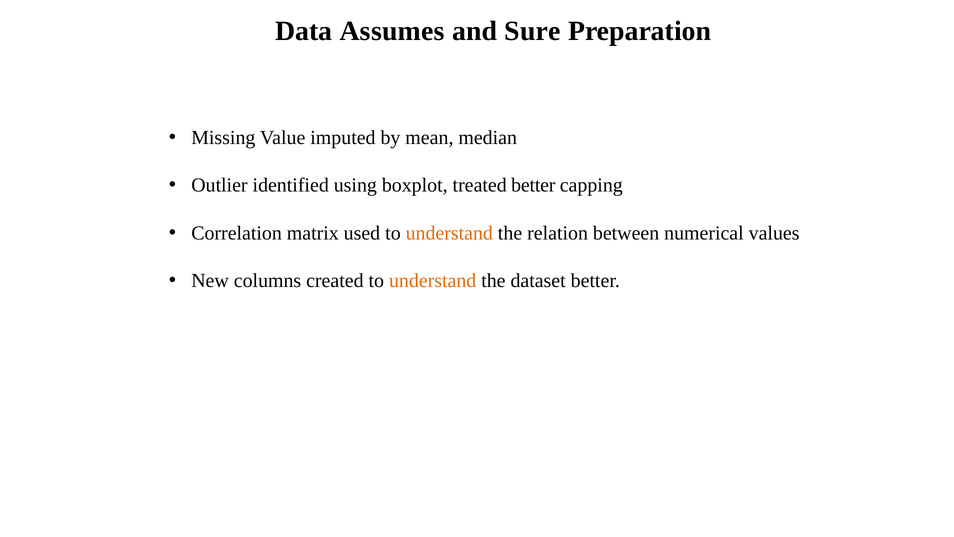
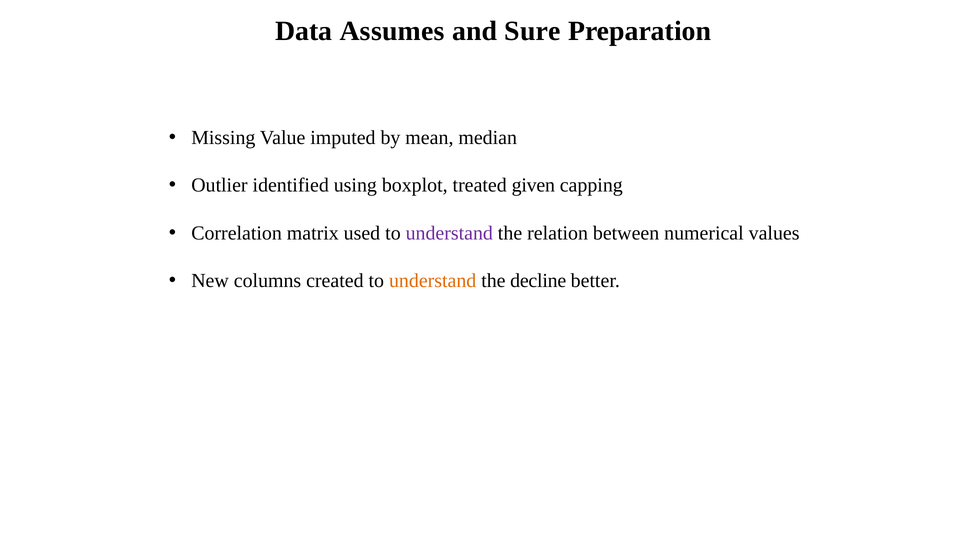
treated better: better -> given
understand at (449, 233) colour: orange -> purple
dataset: dataset -> decline
